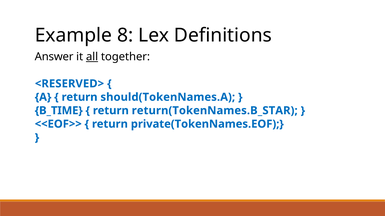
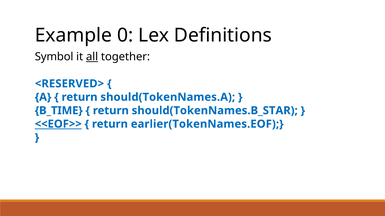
8: 8 -> 0
Answer: Answer -> Symbol
return(TokenNames.B_STAR: return(TokenNames.B_STAR -> should(TokenNames.B_STAR
<<EOF>> underline: none -> present
private(TokenNames.EOF: private(TokenNames.EOF -> earlier(TokenNames.EOF
